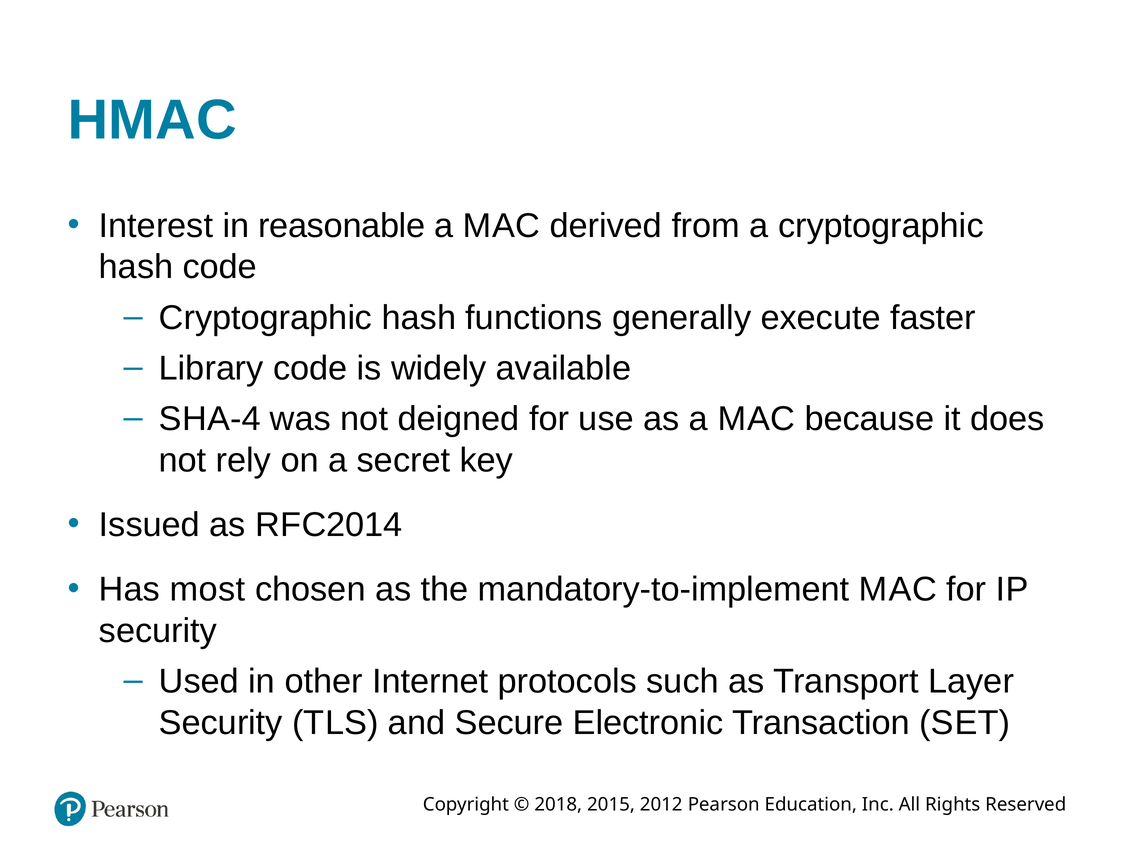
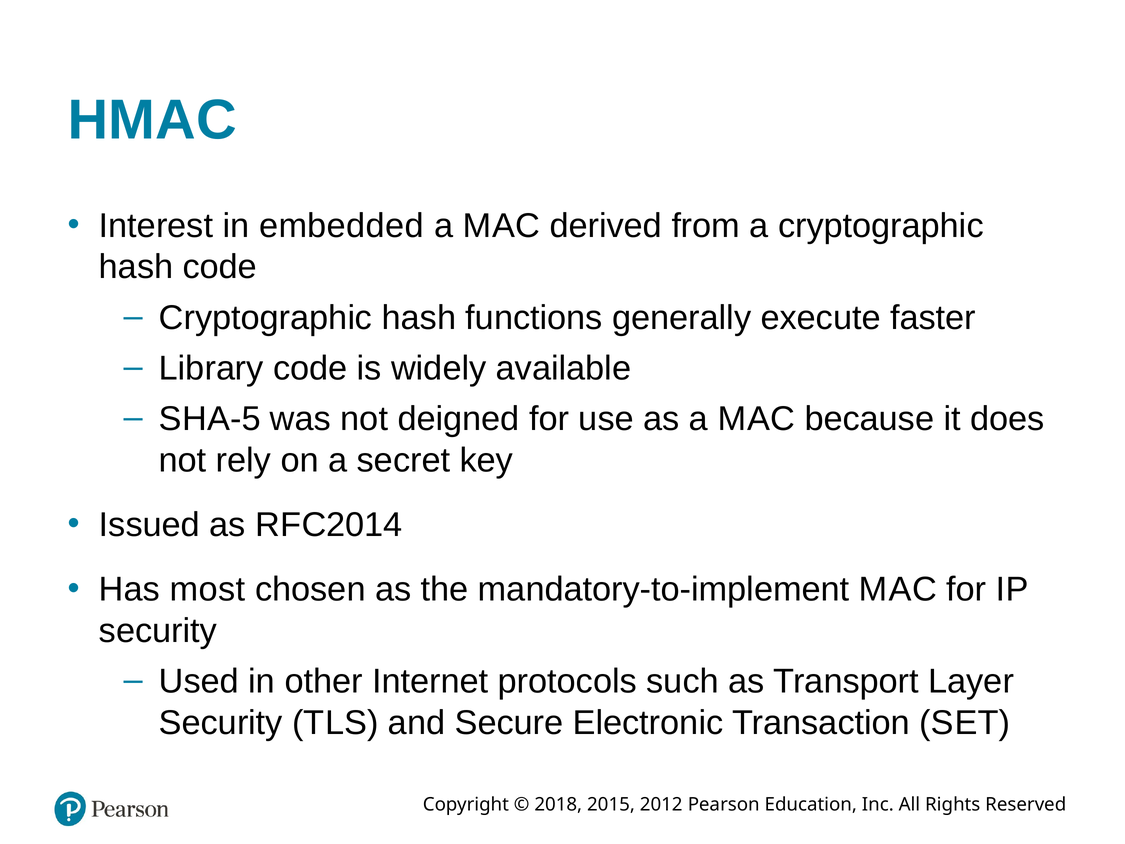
reasonable: reasonable -> embedded
A-4: A-4 -> A-5
